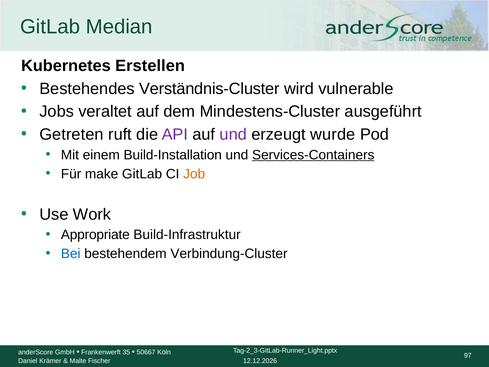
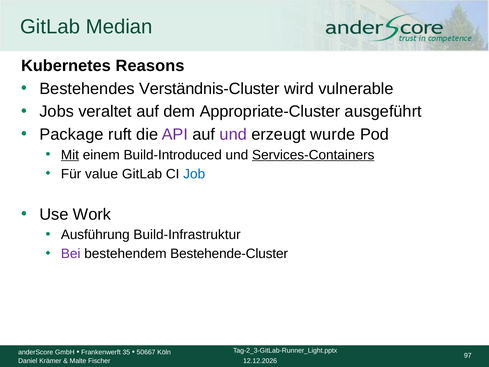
Erstellen: Erstellen -> Reasons
Mindestens-Cluster: Mindestens-Cluster -> Appropriate-Cluster
Getreten: Getreten -> Package
Mit underline: none -> present
Build-Installation: Build-Installation -> Build-Introduced
make: make -> value
Job colour: orange -> blue
Appropriate: Appropriate -> Ausführung
Bei colour: blue -> purple
Verbindung-Cluster: Verbindung-Cluster -> Bestehende-Cluster
